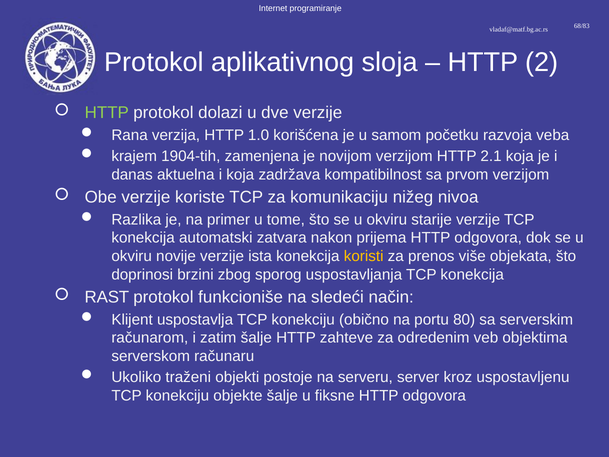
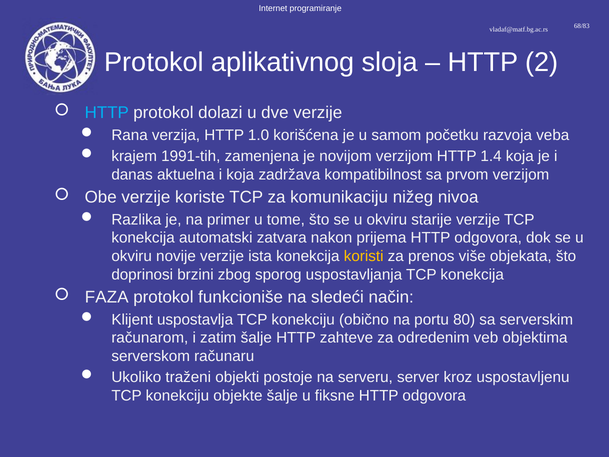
HTTP at (107, 113) colour: light green -> light blue
1904-tih: 1904-tih -> 1991-tih
2.1: 2.1 -> 1.4
RAST: RAST -> FAZA
